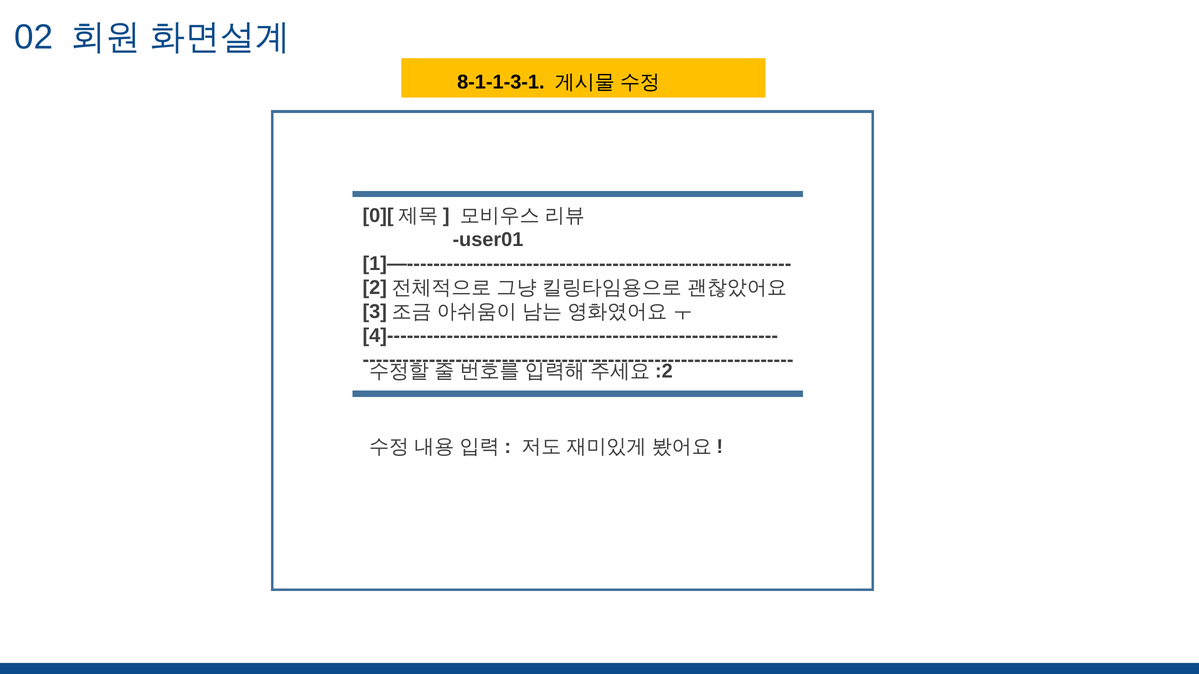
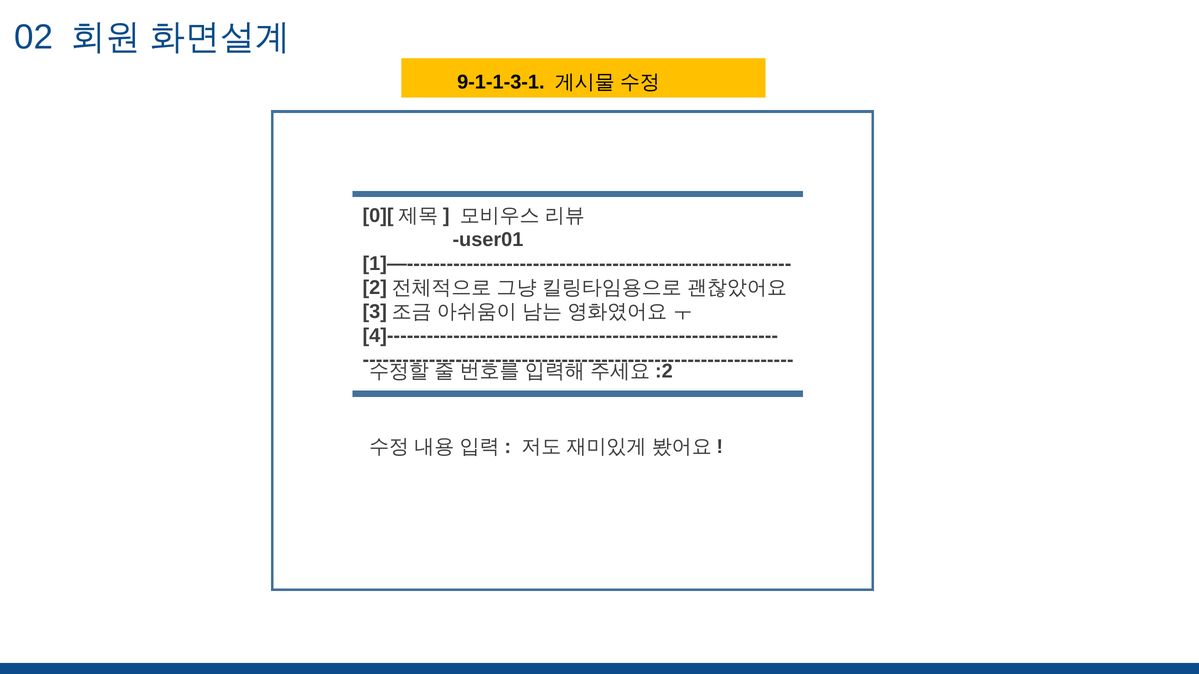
8-1-1-3-1: 8-1-1-3-1 -> 9-1-1-3-1
